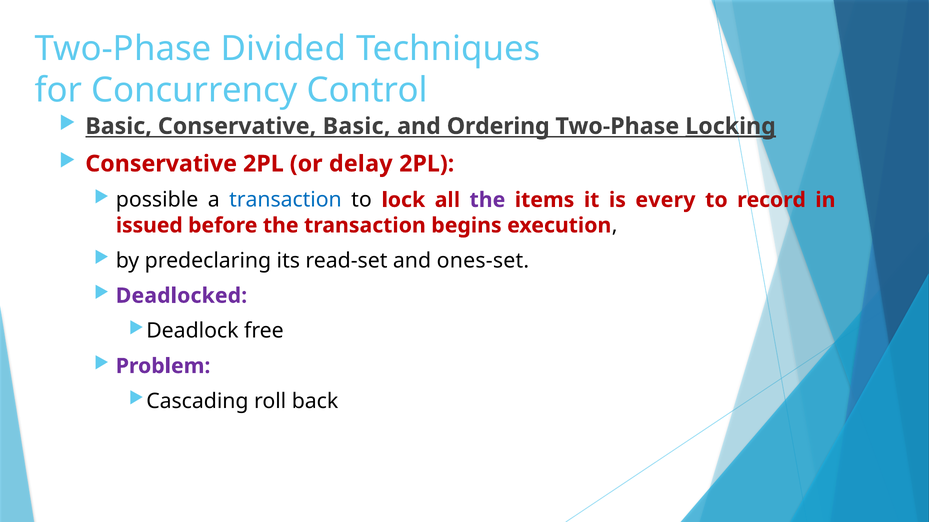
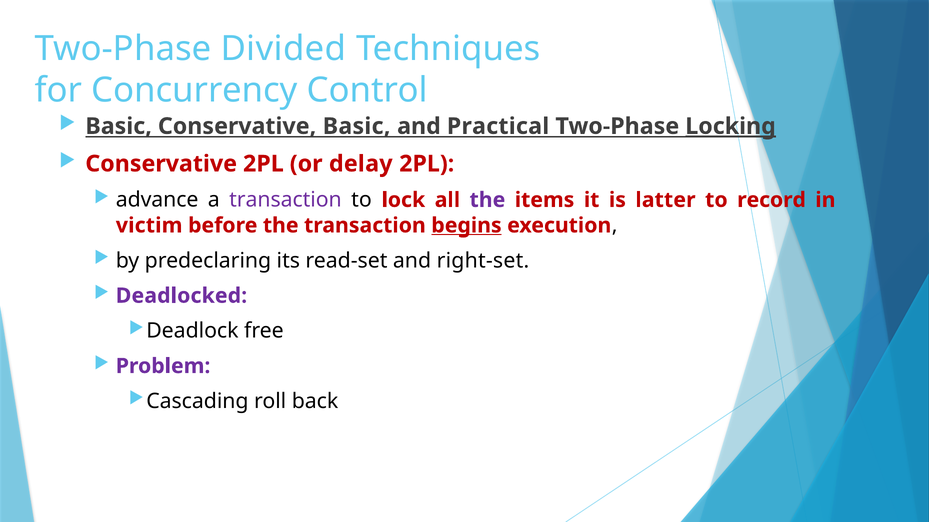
Ordering: Ordering -> Practical
possible: possible -> advance
transaction at (285, 200) colour: blue -> purple
every: every -> latter
issued: issued -> victim
begins underline: none -> present
ones-set: ones-set -> right-set
